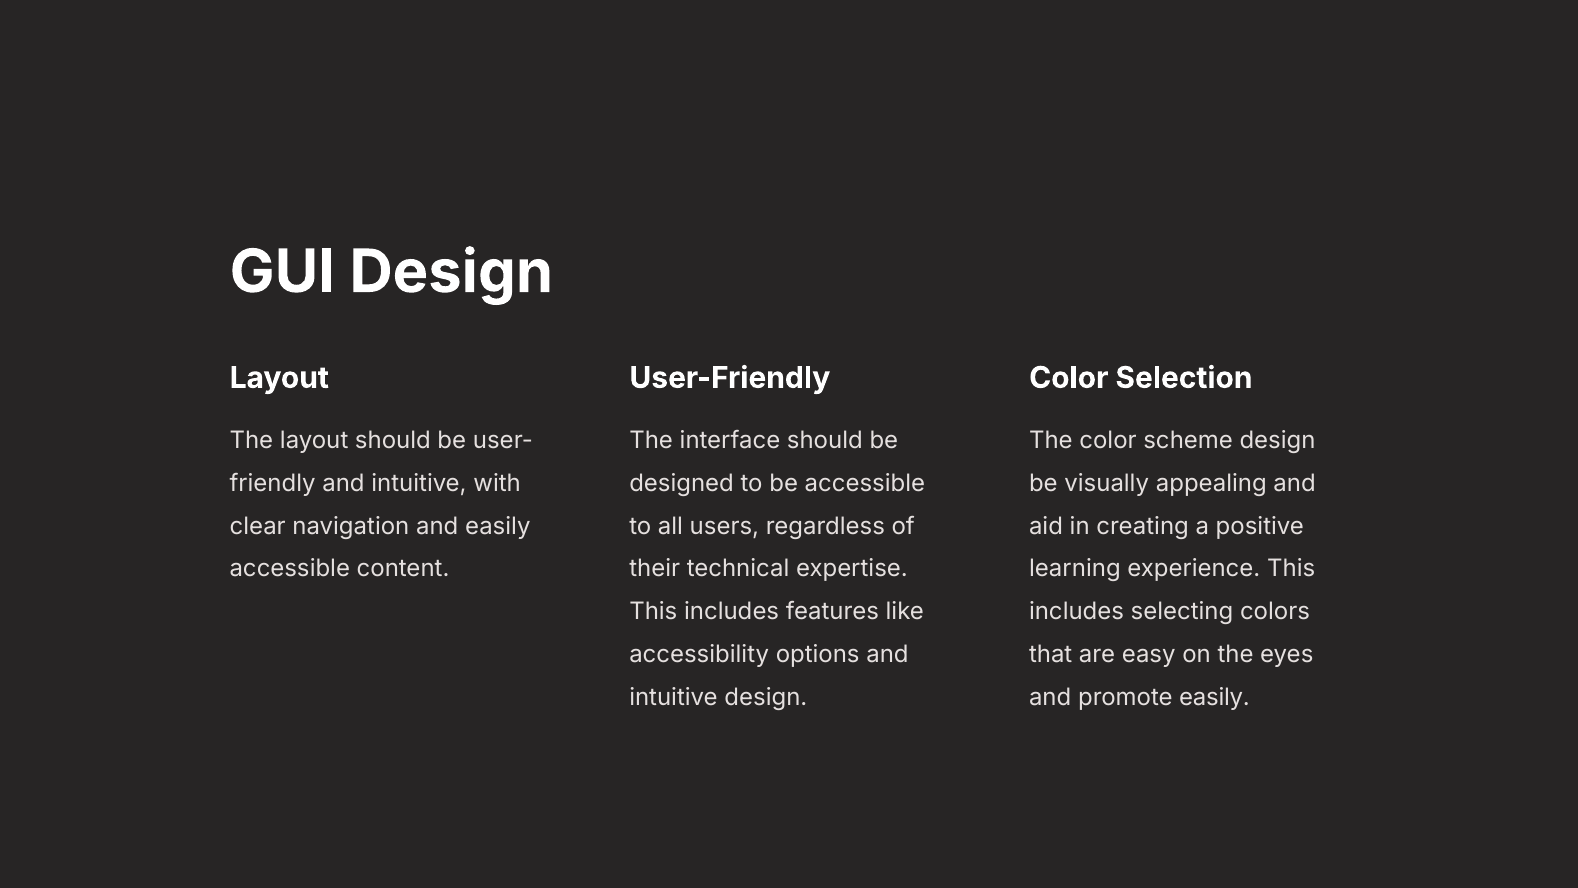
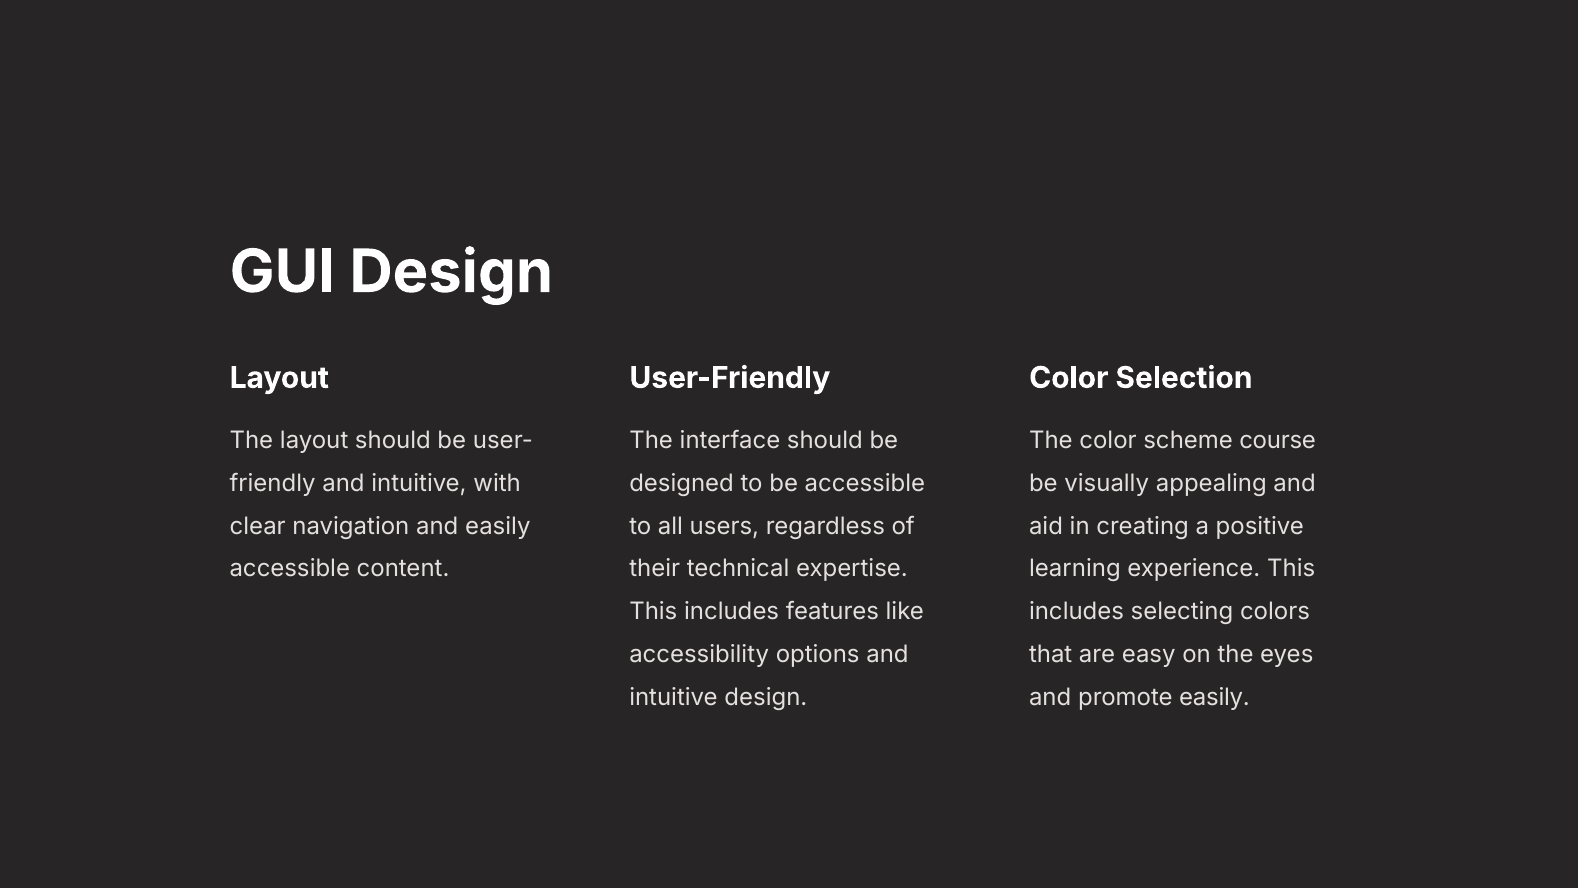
scheme design: design -> course
